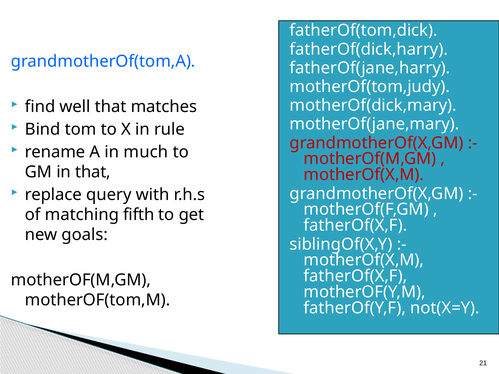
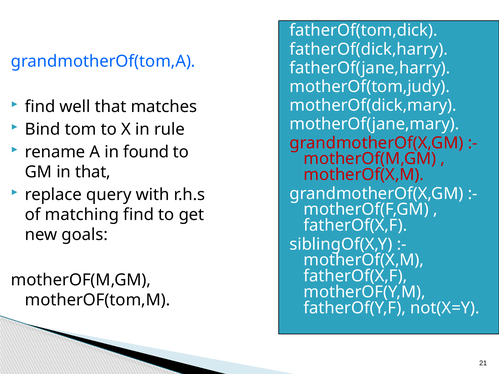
much: much -> found
matching fifth: fifth -> find
